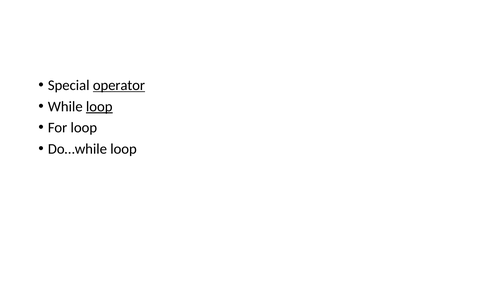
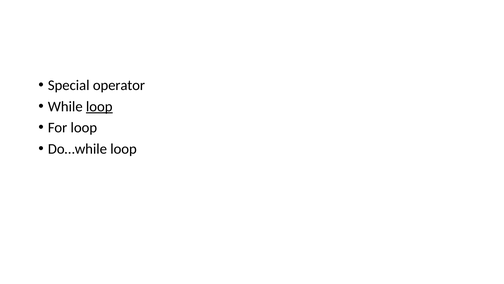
operator underline: present -> none
